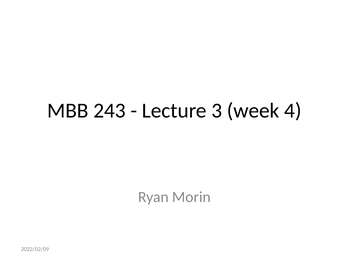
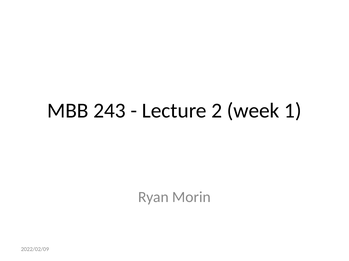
3: 3 -> 2
4: 4 -> 1
